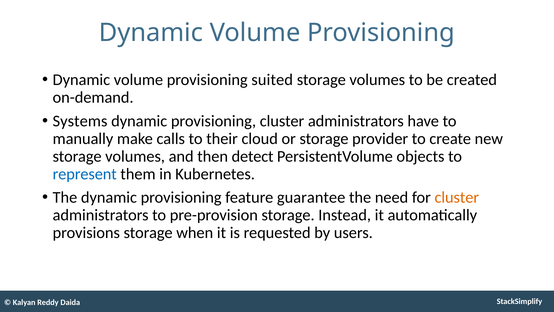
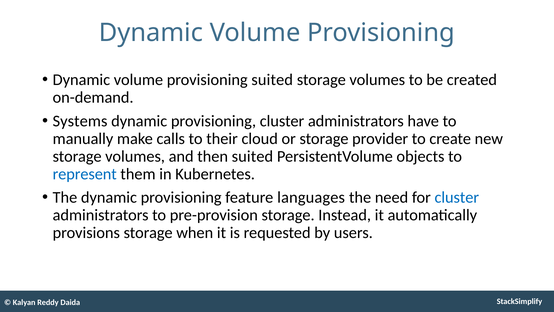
then detect: detect -> suited
guarantee: guarantee -> languages
cluster at (457, 197) colour: orange -> blue
